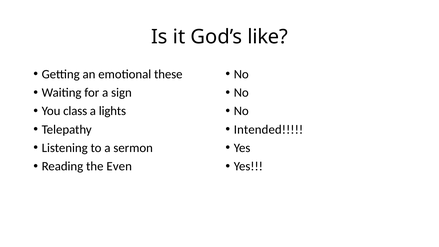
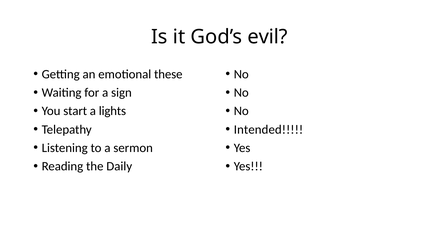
like: like -> evil
class: class -> start
Even: Even -> Daily
